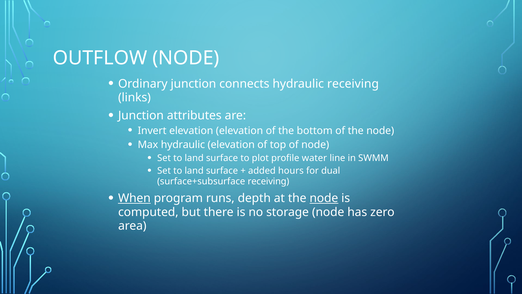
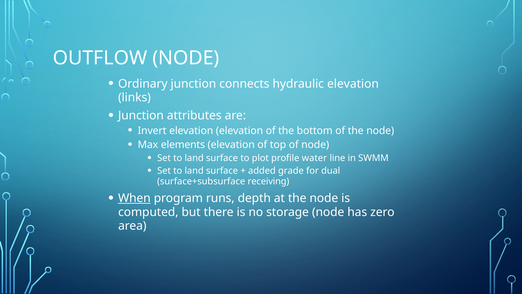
hydraulic receiving: receiving -> elevation
Max hydraulic: hydraulic -> elements
hours: hours -> grade
node at (324, 198) underline: present -> none
